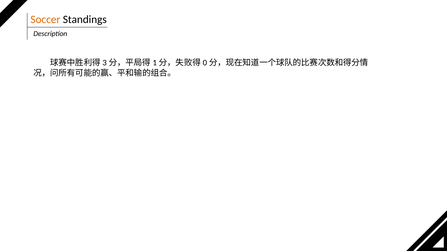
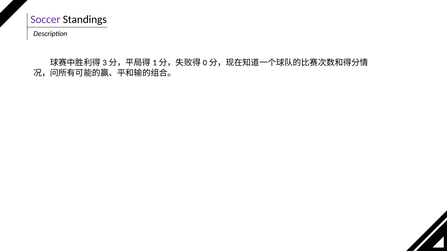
Soccer colour: orange -> purple
